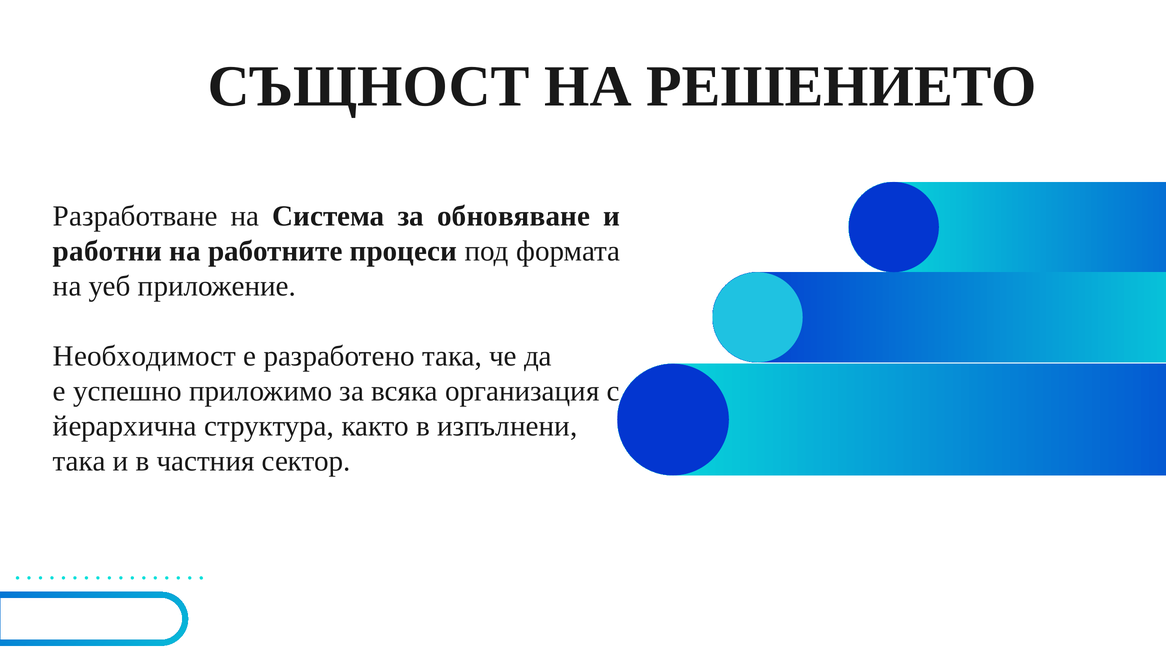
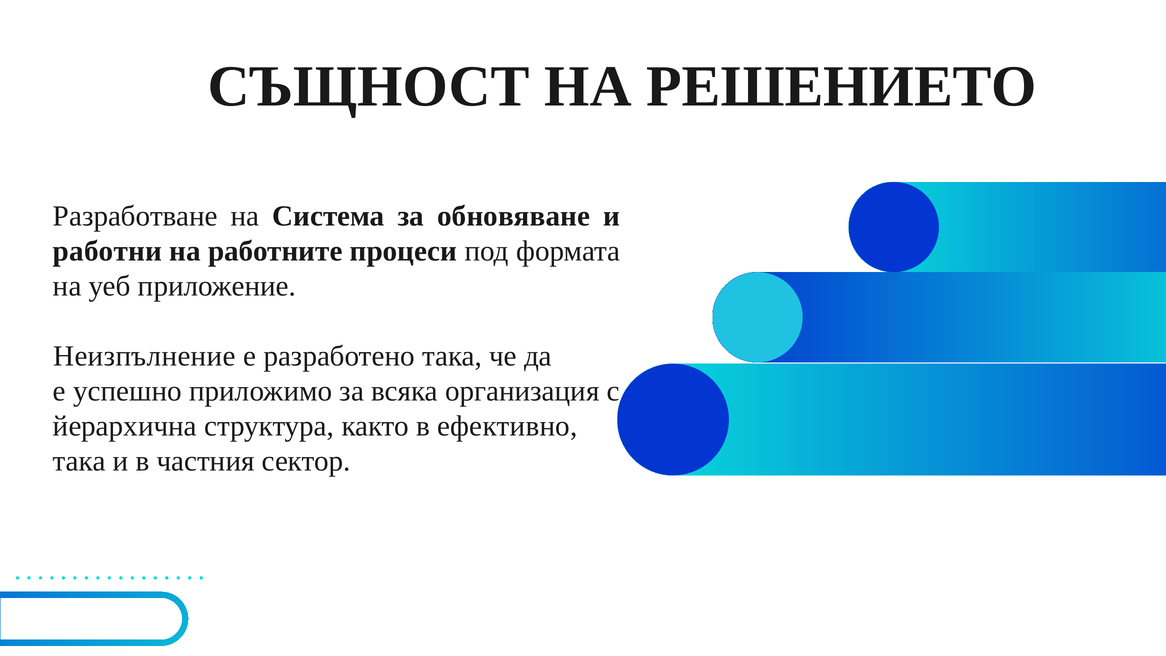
Необходимост: Необходимост -> Неизпълнение
изпълнени: изпълнени -> ефективно
